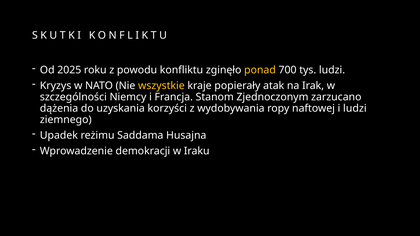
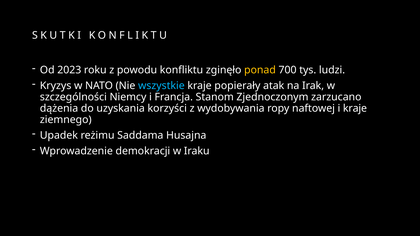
2025: 2025 -> 2023
wszystkie colour: yellow -> light blue
i ludzi: ludzi -> kraje
